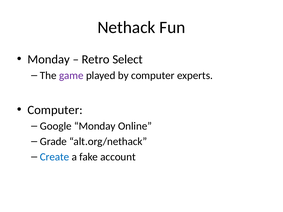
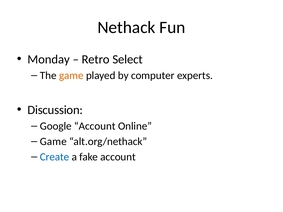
game at (71, 76) colour: purple -> orange
Computer at (55, 110): Computer -> Discussion
Google Monday: Monday -> Account
Grade at (53, 142): Grade -> Game
